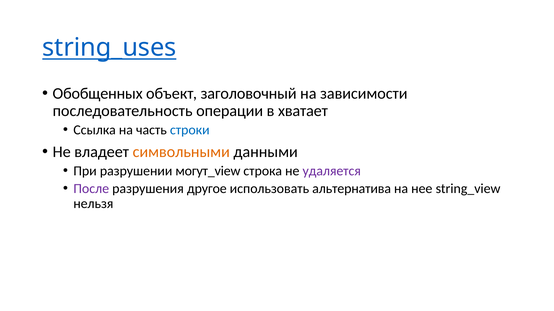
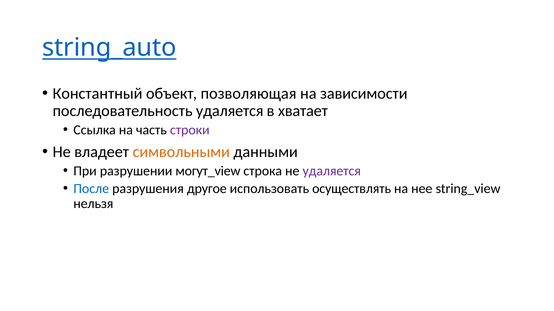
string_uses: string_uses -> string_auto
Обобщенных: Обобщенных -> Константный
заголовочный: заголовочный -> позволяющая
последовательность операции: операции -> удаляется
строки colour: blue -> purple
После colour: purple -> blue
альтернатива: альтернатива -> осуществлять
